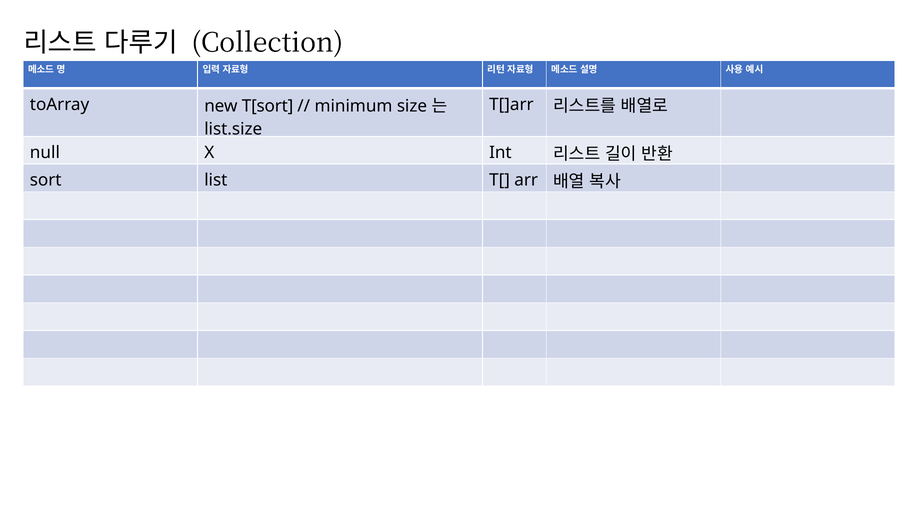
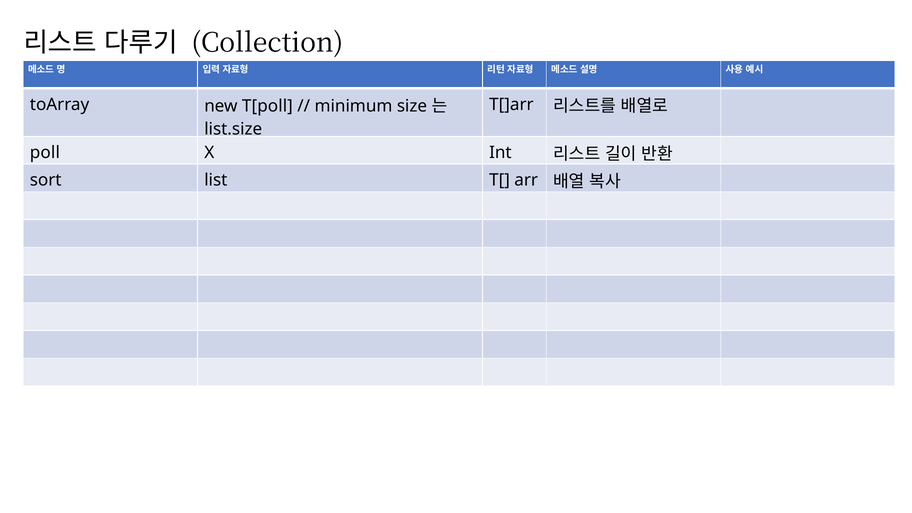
T[sort: T[sort -> T[poll
null: null -> poll
